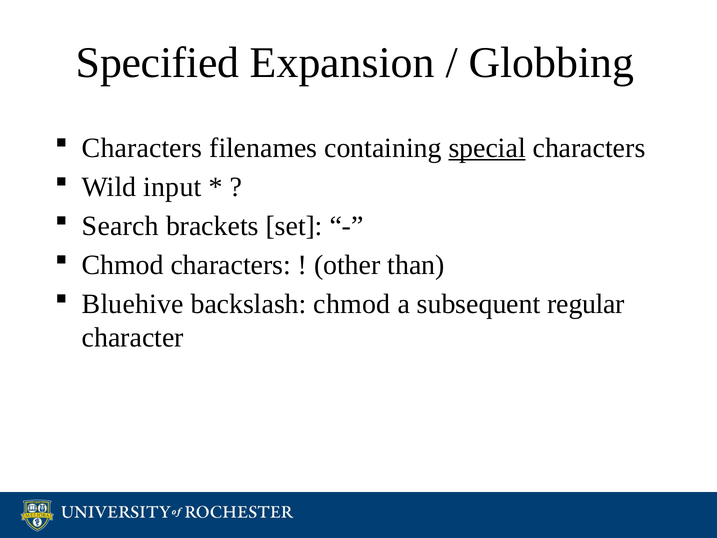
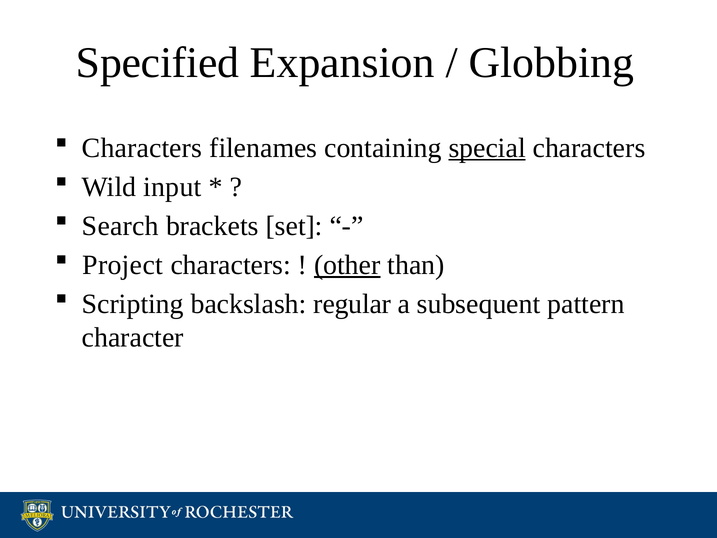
Chmod at (123, 265): Chmod -> Project
other underline: none -> present
Bluehive: Bluehive -> Scripting
backslash chmod: chmod -> regular
regular: regular -> pattern
